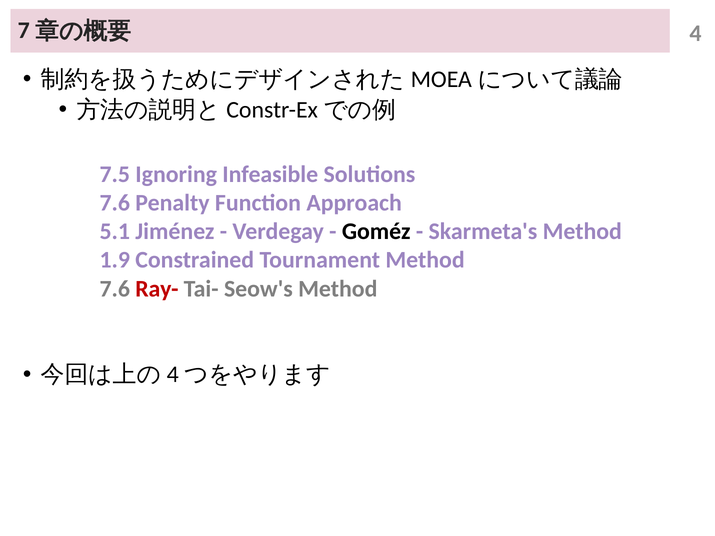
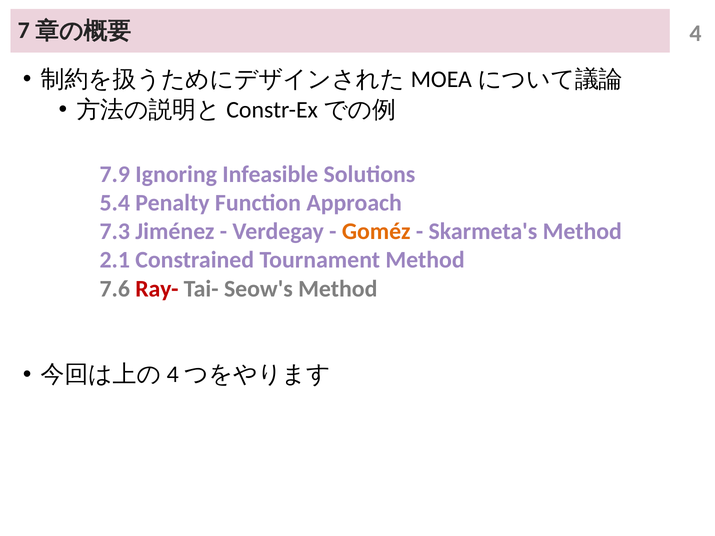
7.5: 7.5 -> 7.9
7.6 at (115, 203): 7.6 -> 5.4
5.1: 5.1 -> 7.3
Goméz colour: black -> orange
1.9: 1.9 -> 2.1
